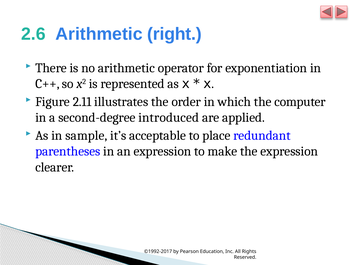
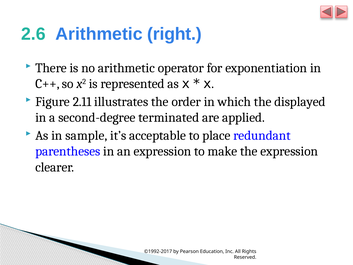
computer: computer -> displayed
introduced: introduced -> terminated
